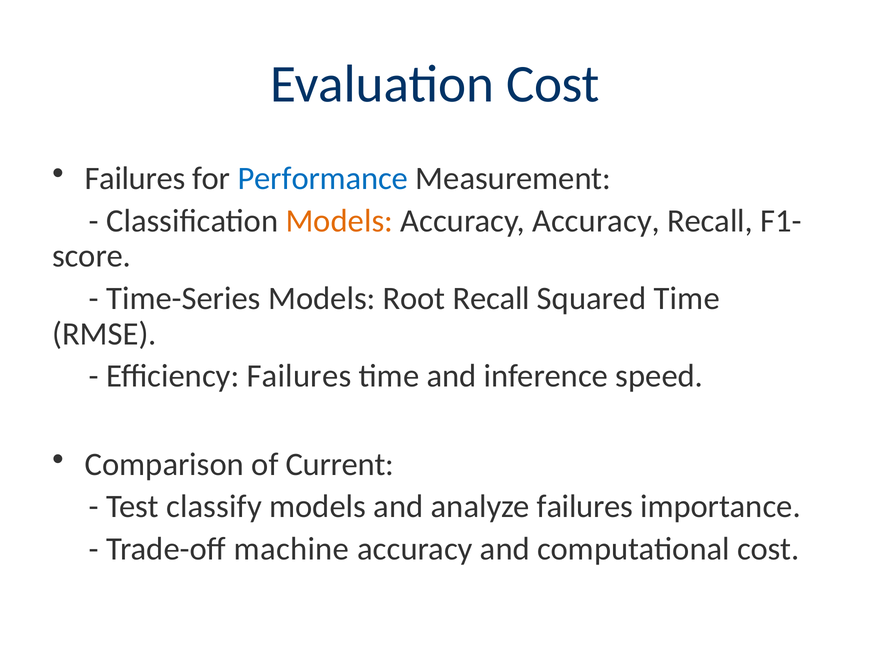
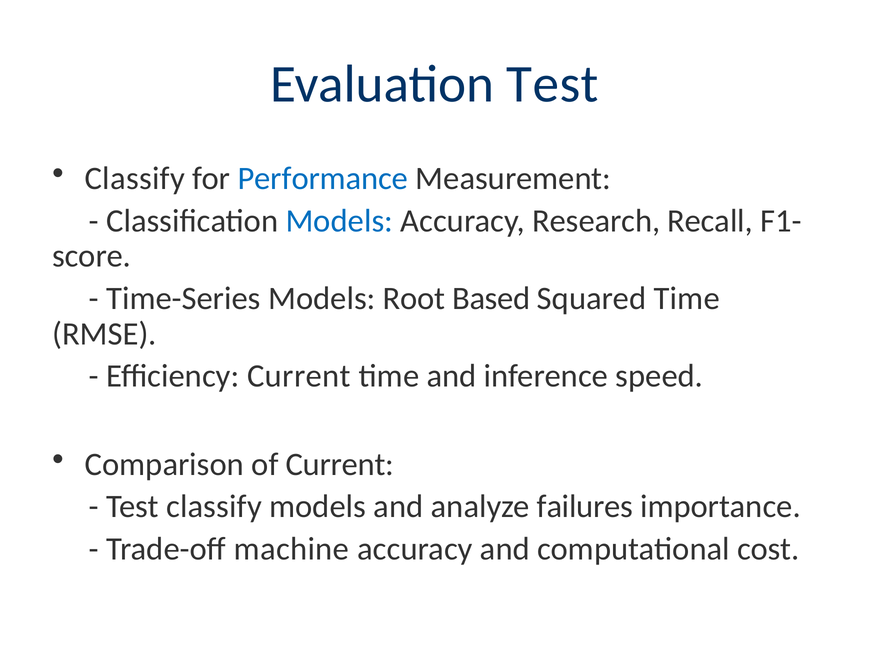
Evaluation Cost: Cost -> Test
Failures at (135, 178): Failures -> Classify
Models at (339, 221) colour: orange -> blue
Accuracy Accuracy: Accuracy -> Research
Root Recall: Recall -> Based
Efficiency Failures: Failures -> Current
